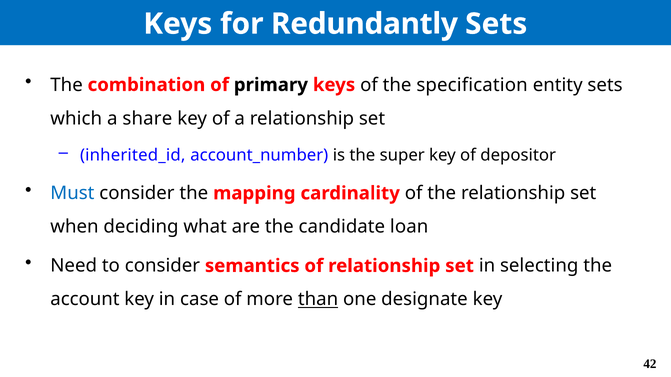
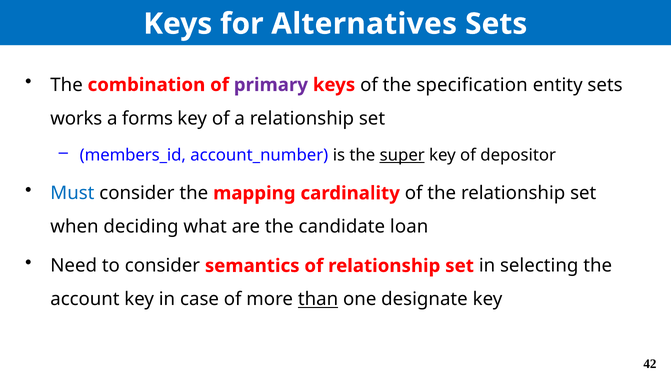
Redundantly: Redundantly -> Alternatives
primary colour: black -> purple
which: which -> works
share: share -> forms
inherited_id: inherited_id -> members_id
super underline: none -> present
